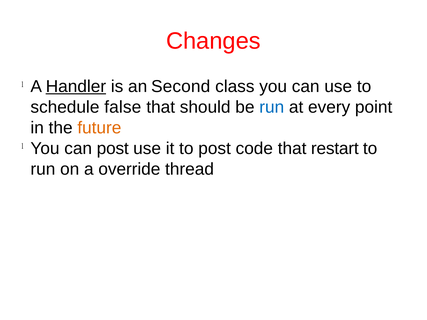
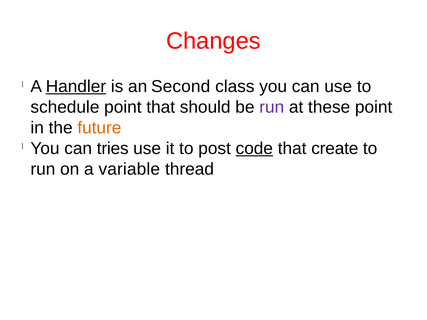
schedule false: false -> point
run at (272, 107) colour: blue -> purple
every: every -> these
can post: post -> tries
code underline: none -> present
restart: restart -> create
override: override -> variable
